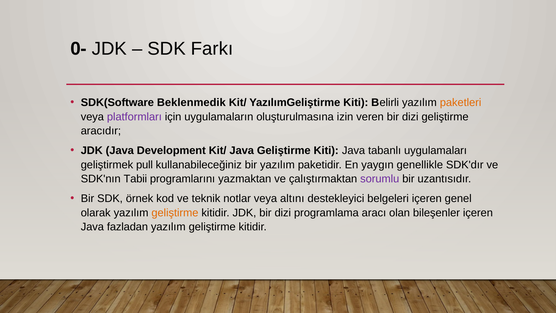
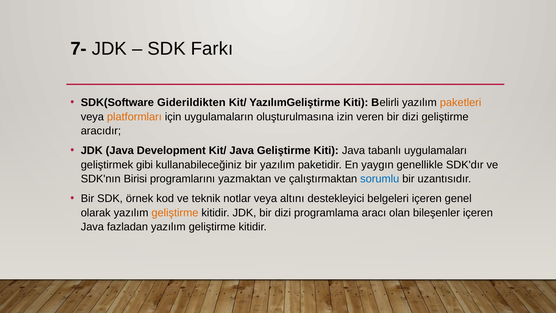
0-: 0- -> 7-
Beklenmedik: Beklenmedik -> Giderildikten
platformları colour: purple -> orange
pull: pull -> gibi
Tabii: Tabii -> Birisi
sorumlu colour: purple -> blue
